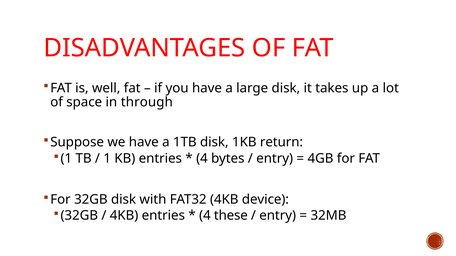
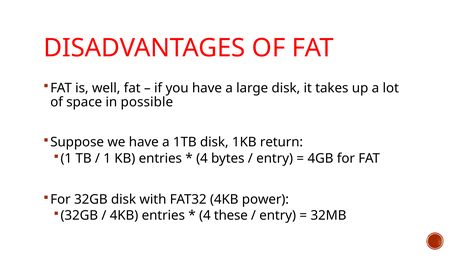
through: through -> possible
device: device -> power
